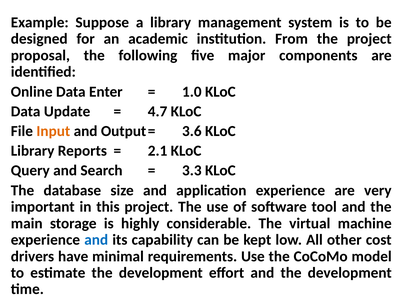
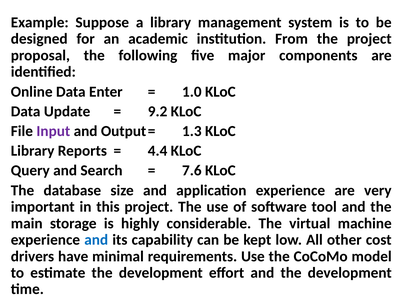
4.7: 4.7 -> 9.2
Input colour: orange -> purple
3.6: 3.6 -> 1.3
2.1: 2.1 -> 4.4
3.3: 3.3 -> 7.6
